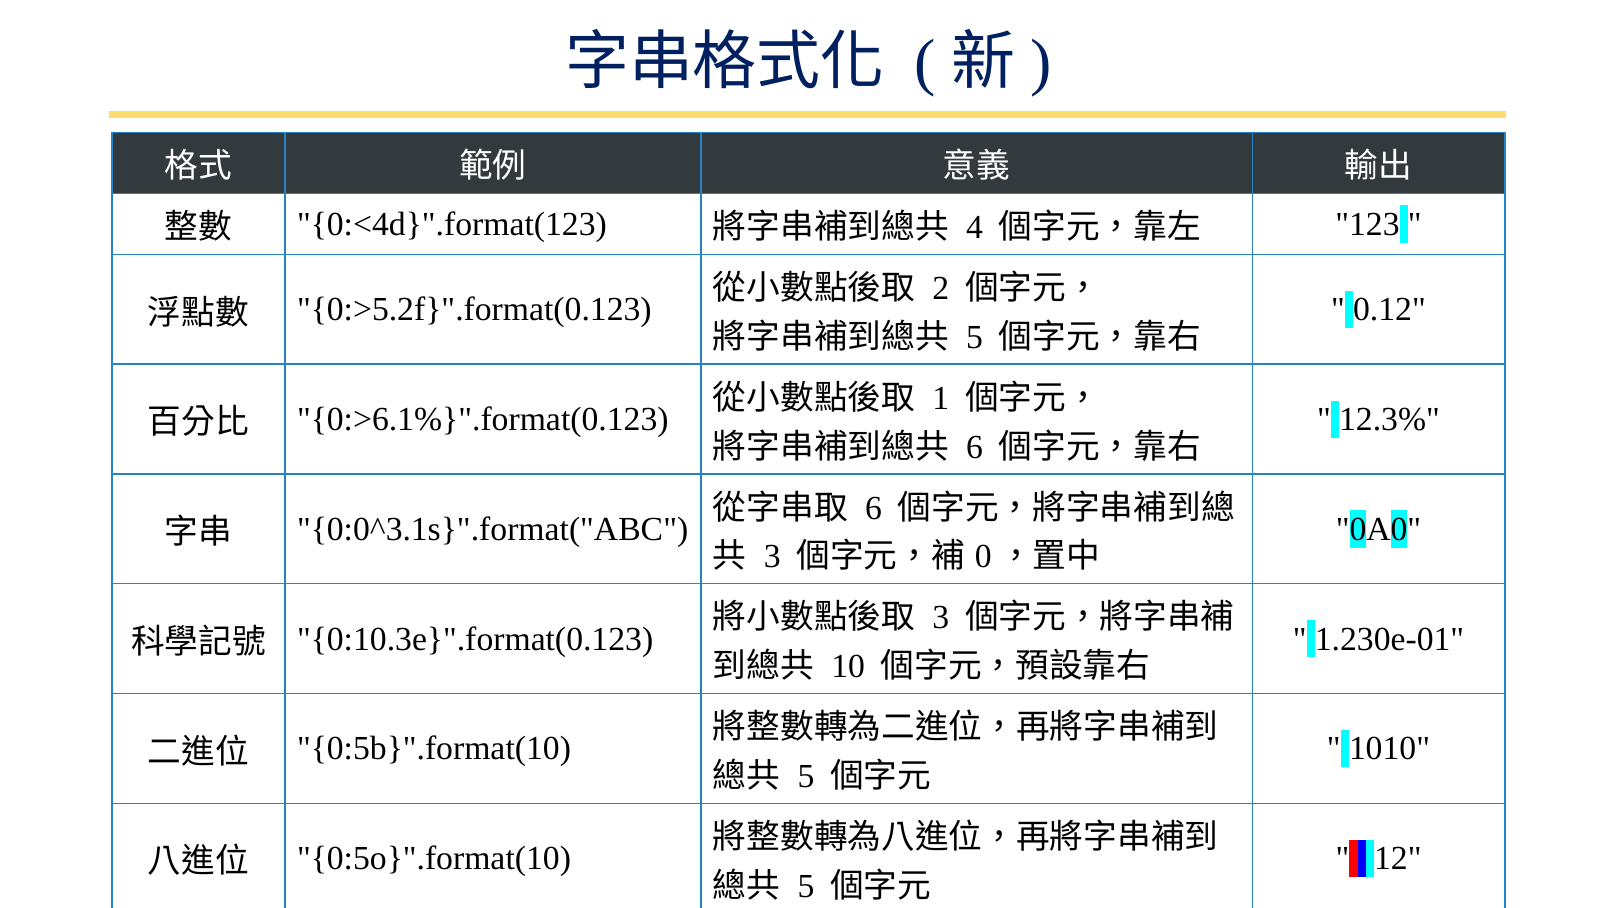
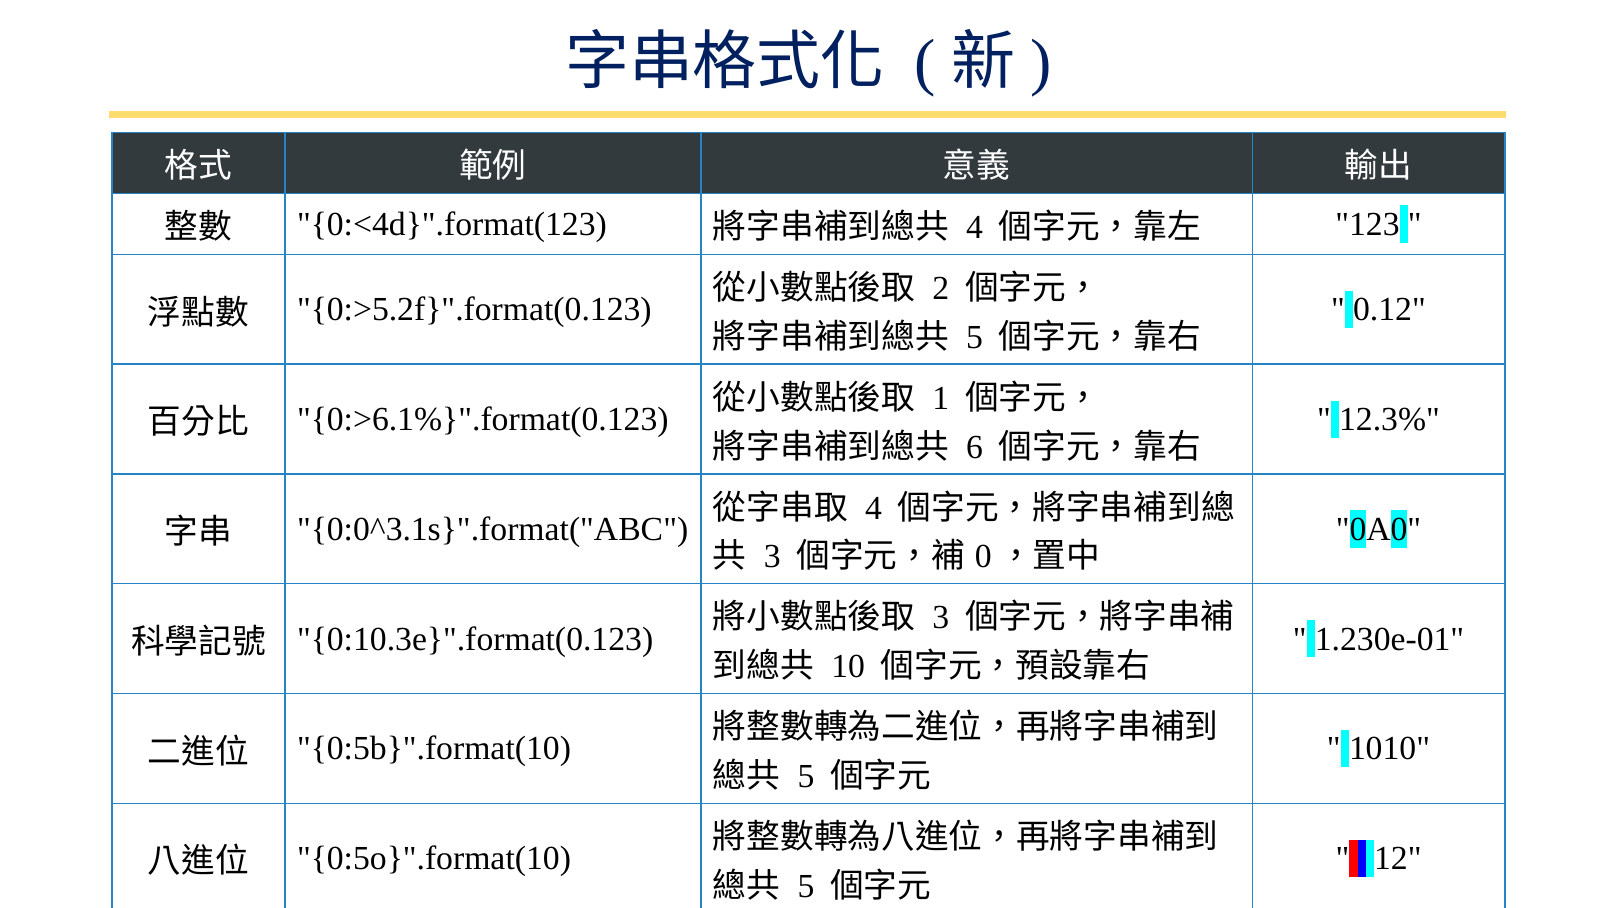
6 at (873, 508): 6 -> 4
